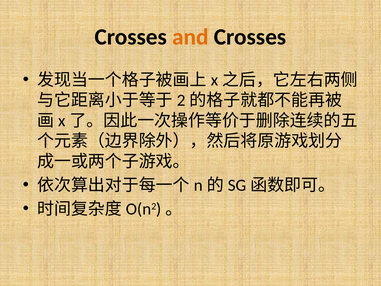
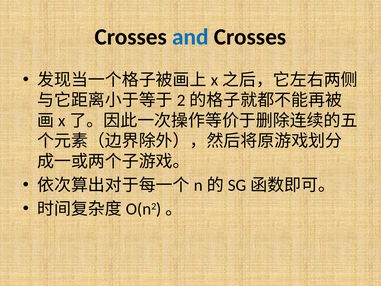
and colour: orange -> blue
